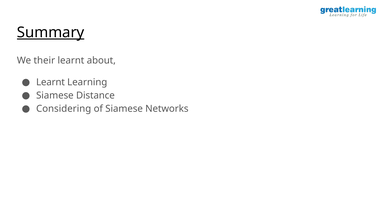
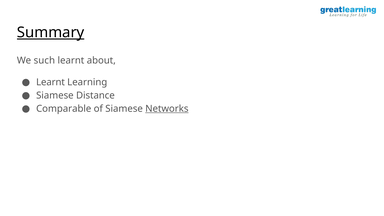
their: their -> such
Considering: Considering -> Comparable
Networks underline: none -> present
